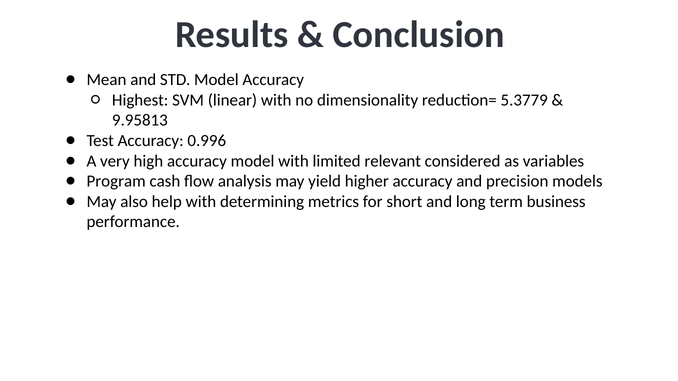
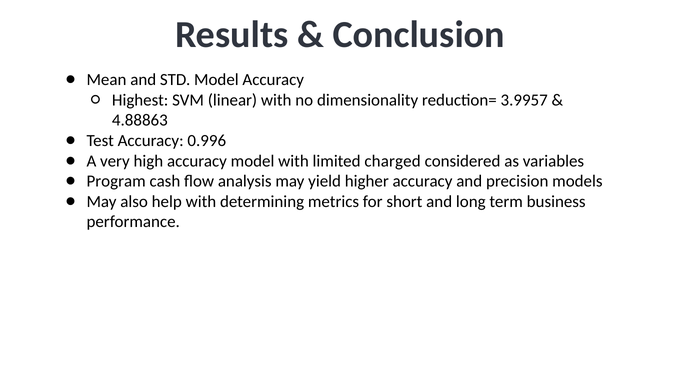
5.3779: 5.3779 -> 3.9957
9.95813: 9.95813 -> 4.88863
relevant: relevant -> charged
